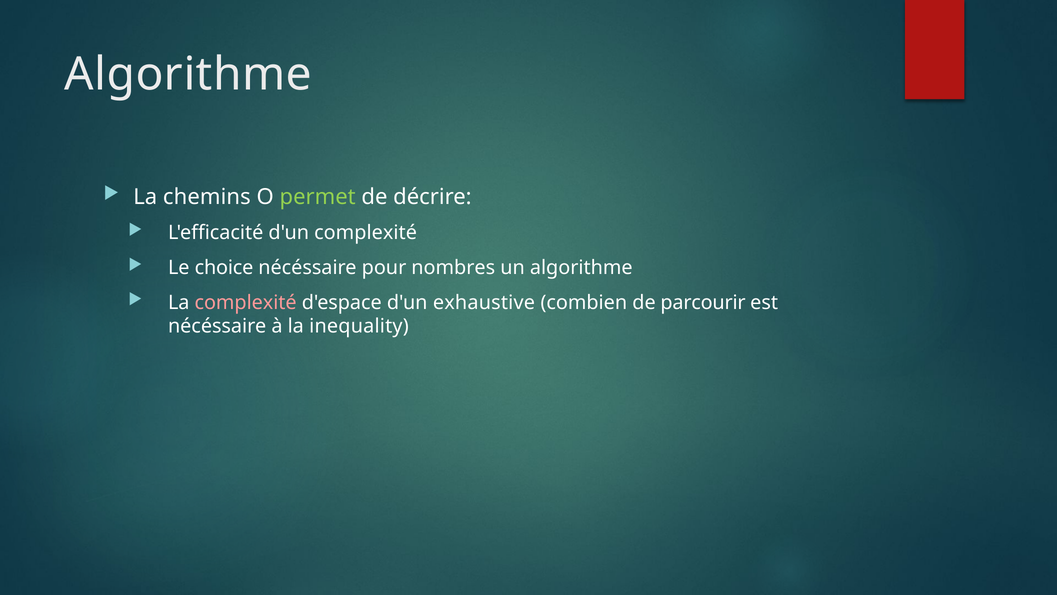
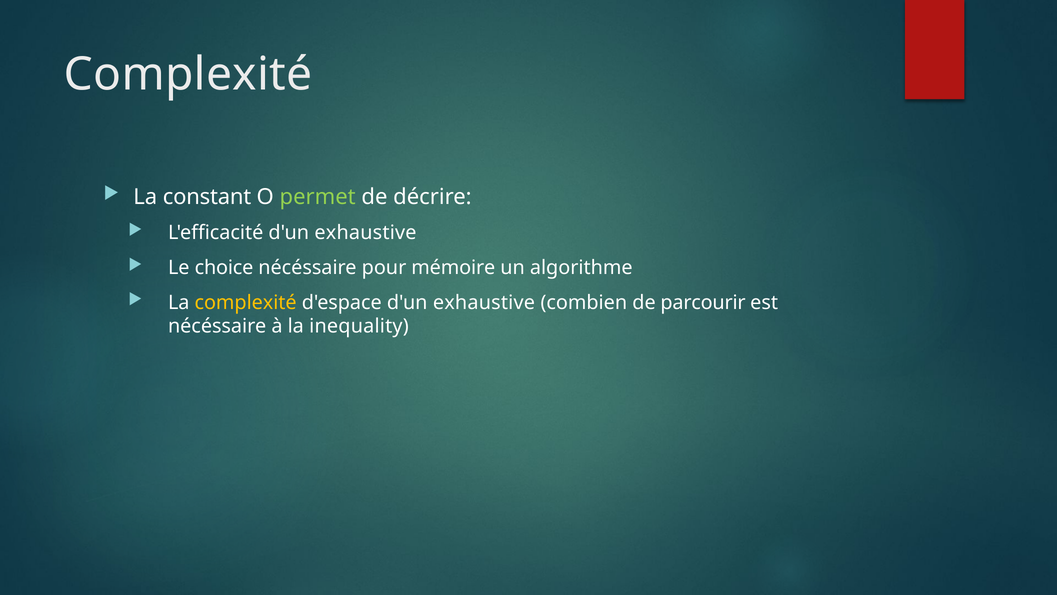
Algorithme at (188, 74): Algorithme -> Complexité
chemins: chemins -> constant
L'efficacité d'un complexité: complexité -> exhaustive
nombres: nombres -> mémoire
complexité at (246, 302) colour: pink -> yellow
